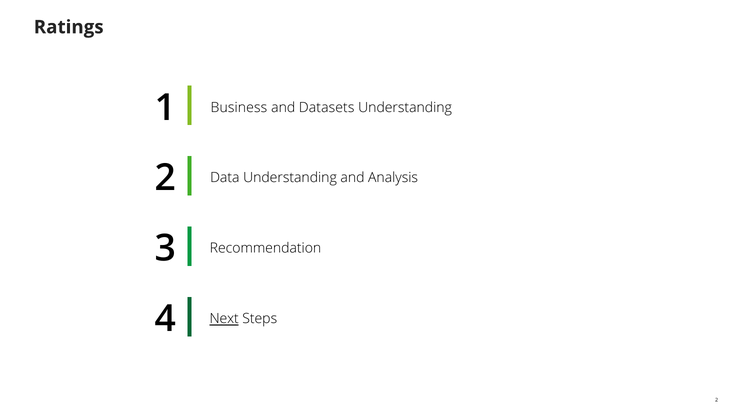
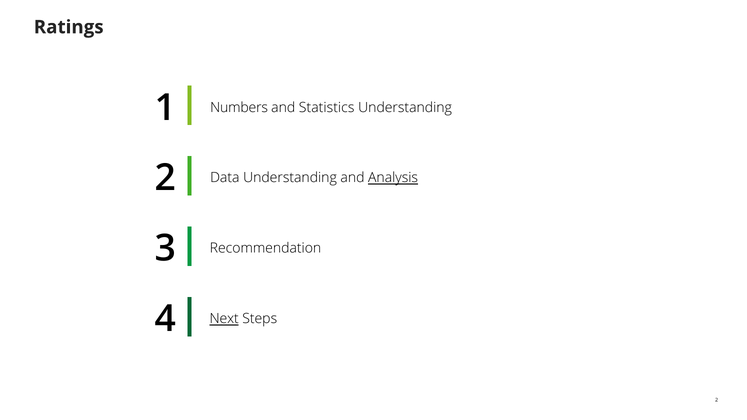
Business: Business -> Numbers
Datasets: Datasets -> Statistics
Analysis underline: none -> present
